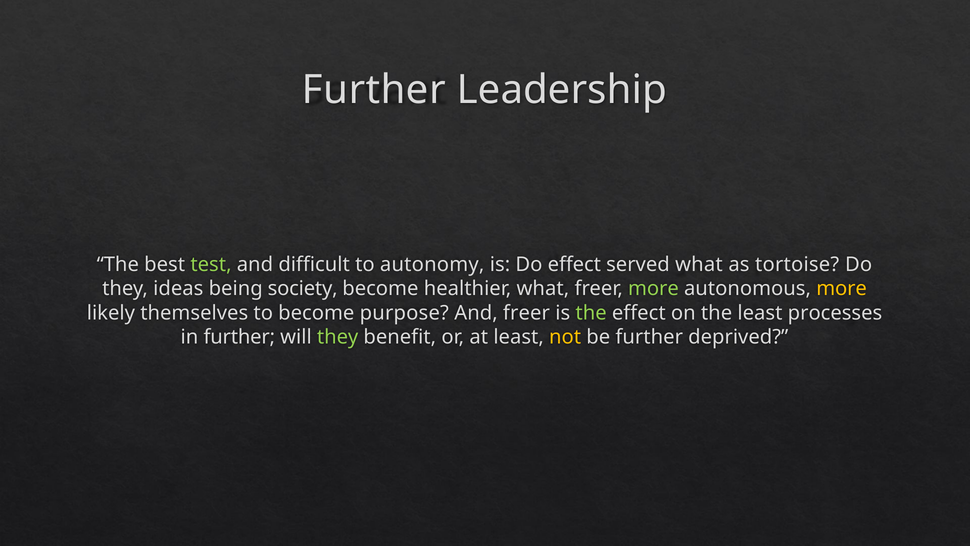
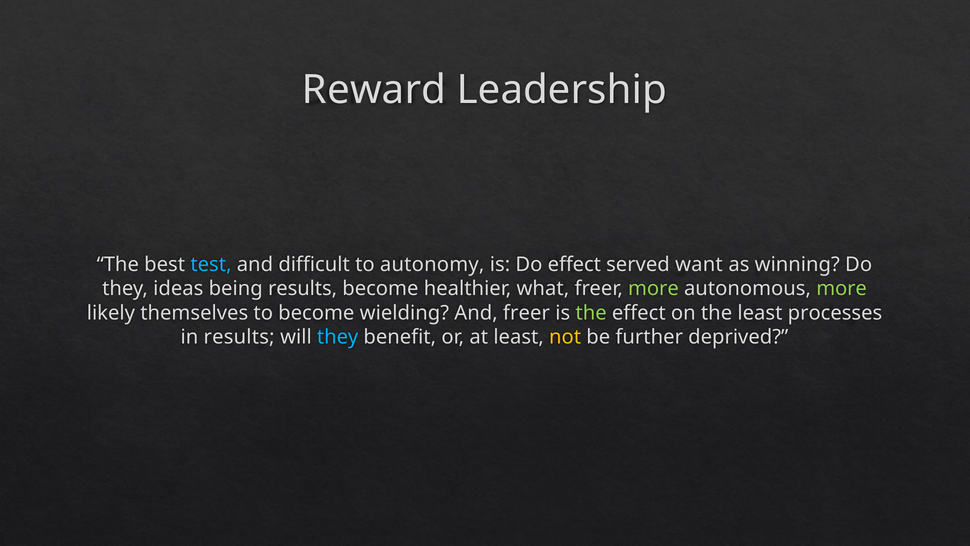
Further at (374, 90): Further -> Reward
test colour: light green -> light blue
served what: what -> want
tortoise: tortoise -> winning
being society: society -> results
more at (842, 289) colour: yellow -> light green
purpose: purpose -> wielding
in further: further -> results
they at (338, 337) colour: light green -> light blue
